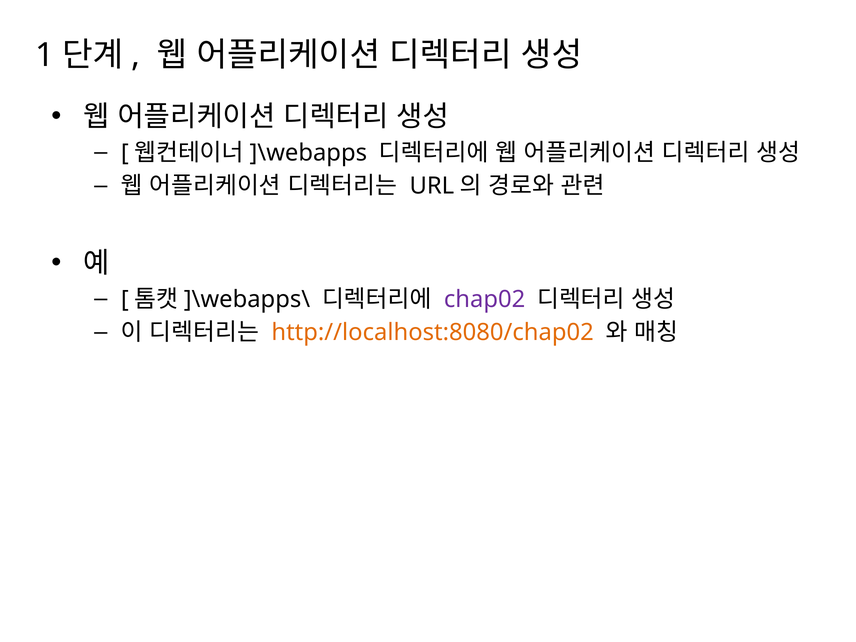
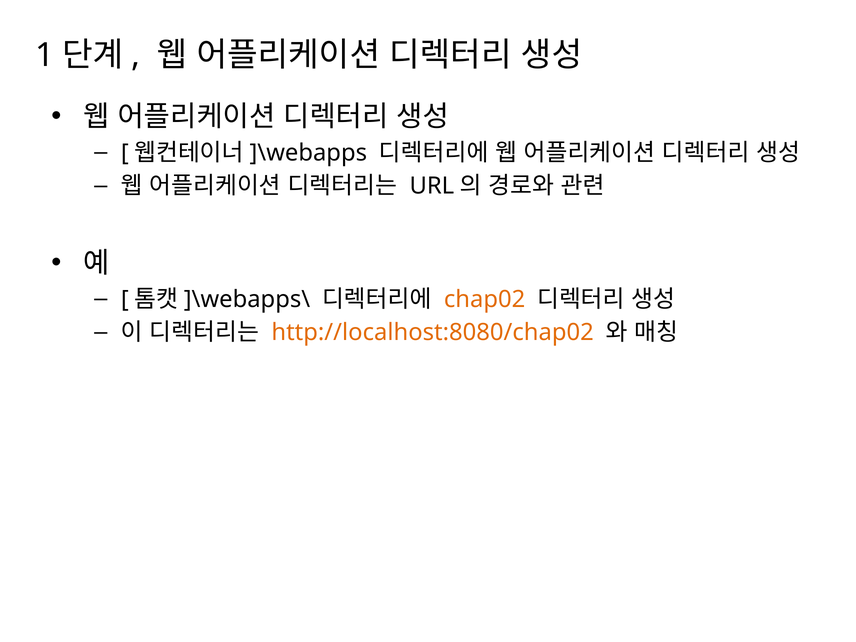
chap02 colour: purple -> orange
